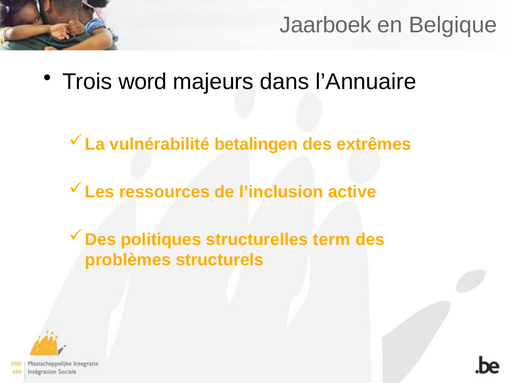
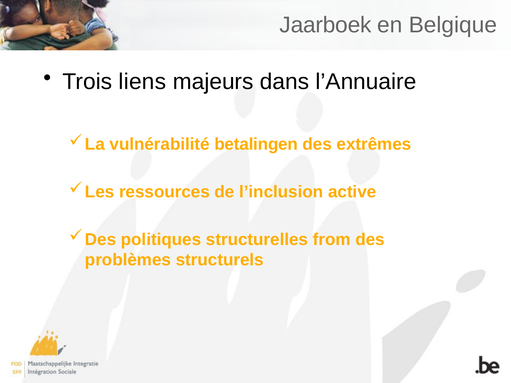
word: word -> liens
term: term -> from
